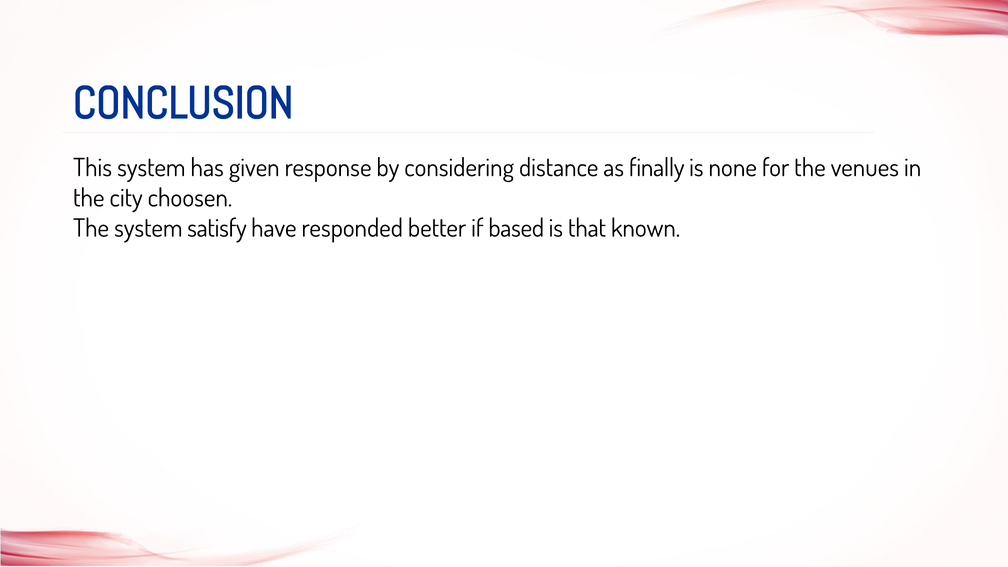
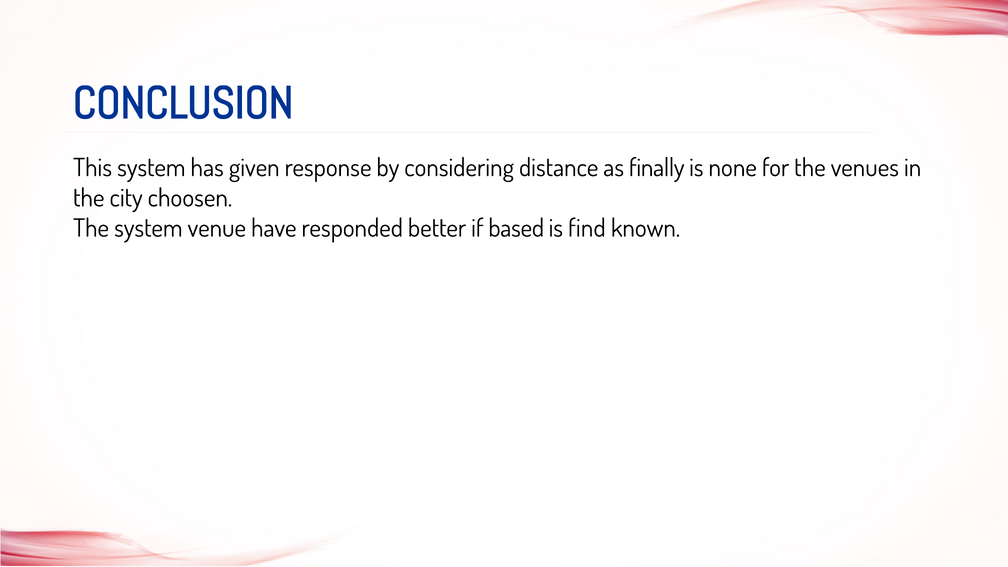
satisfy: satisfy -> venue
that: that -> find
